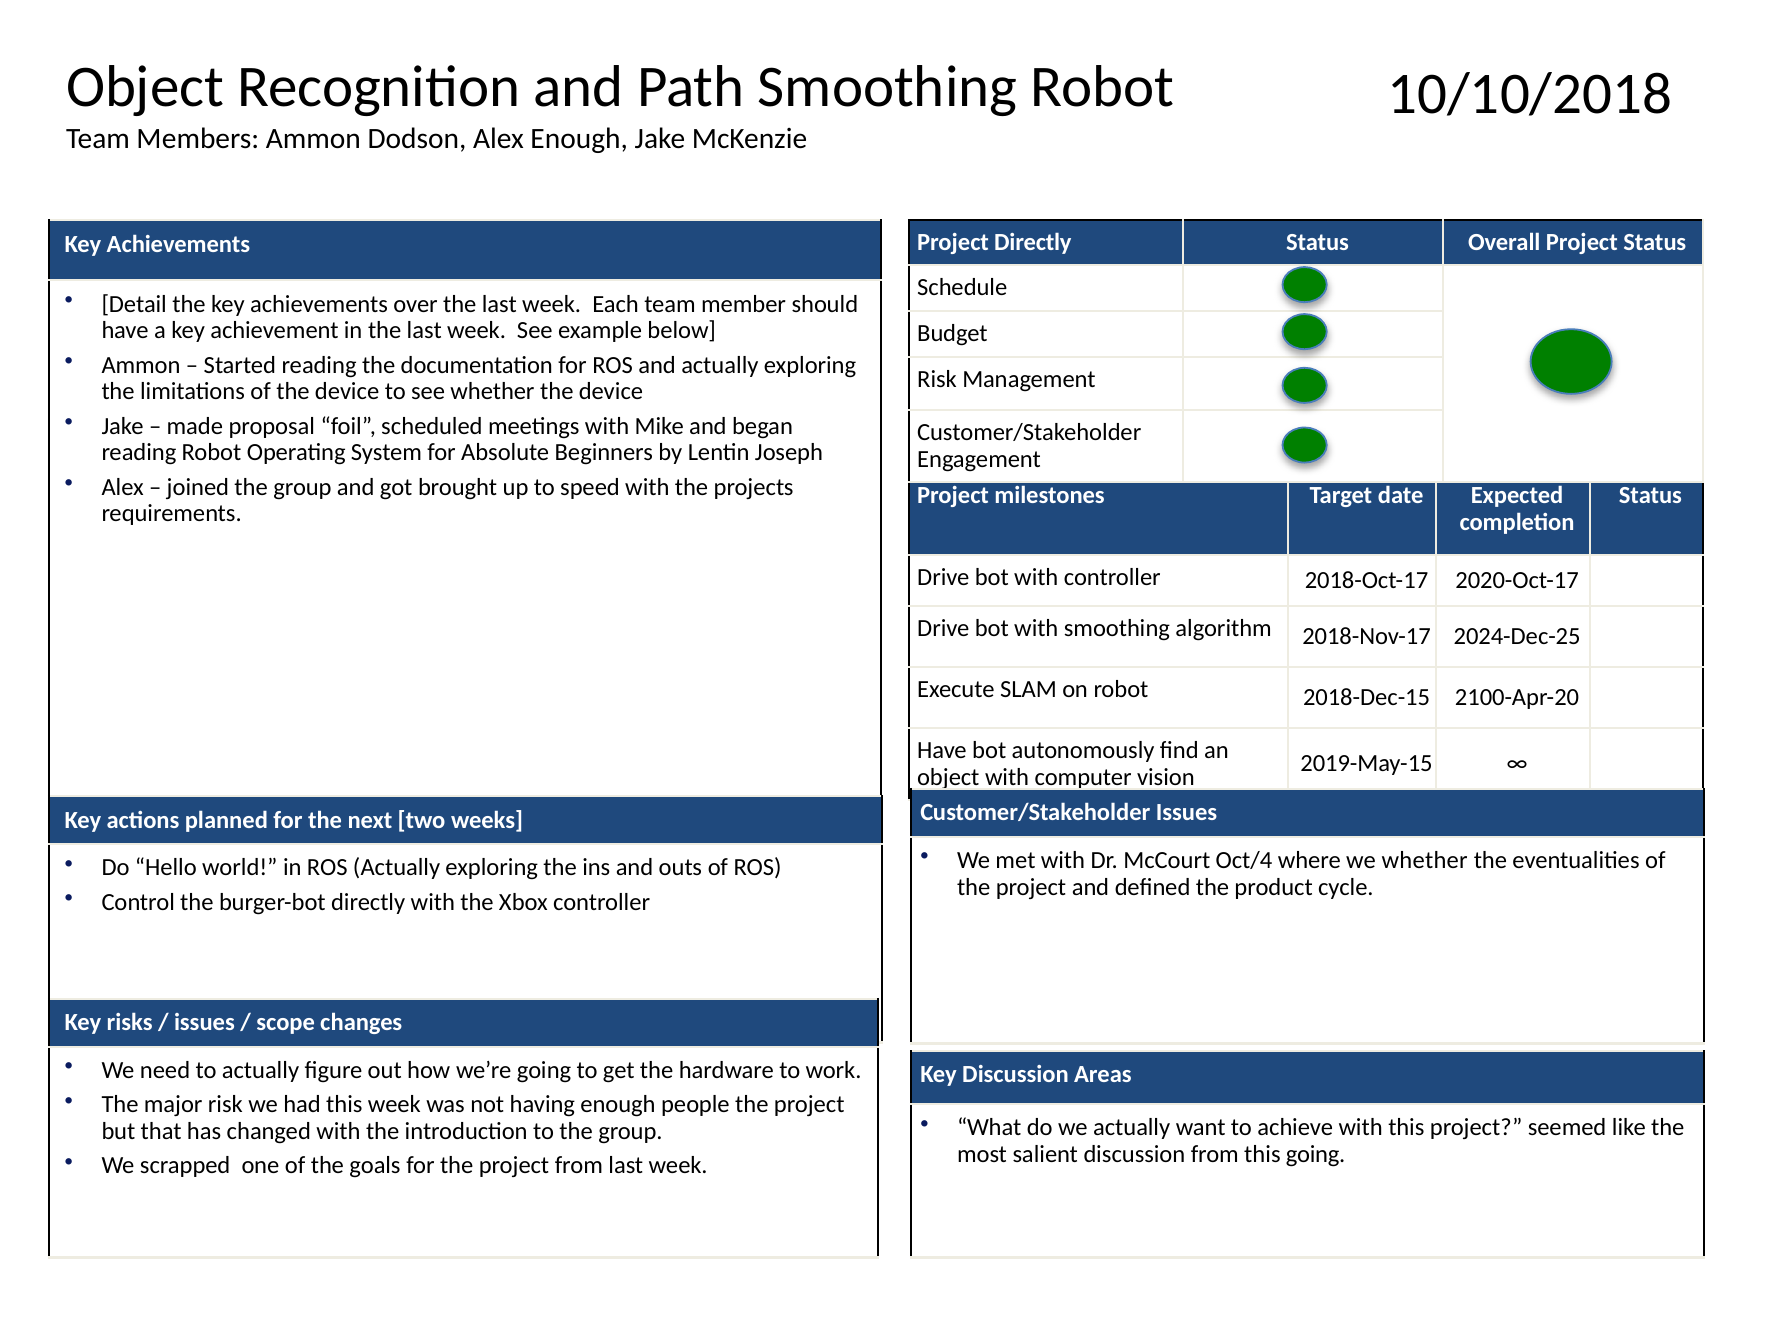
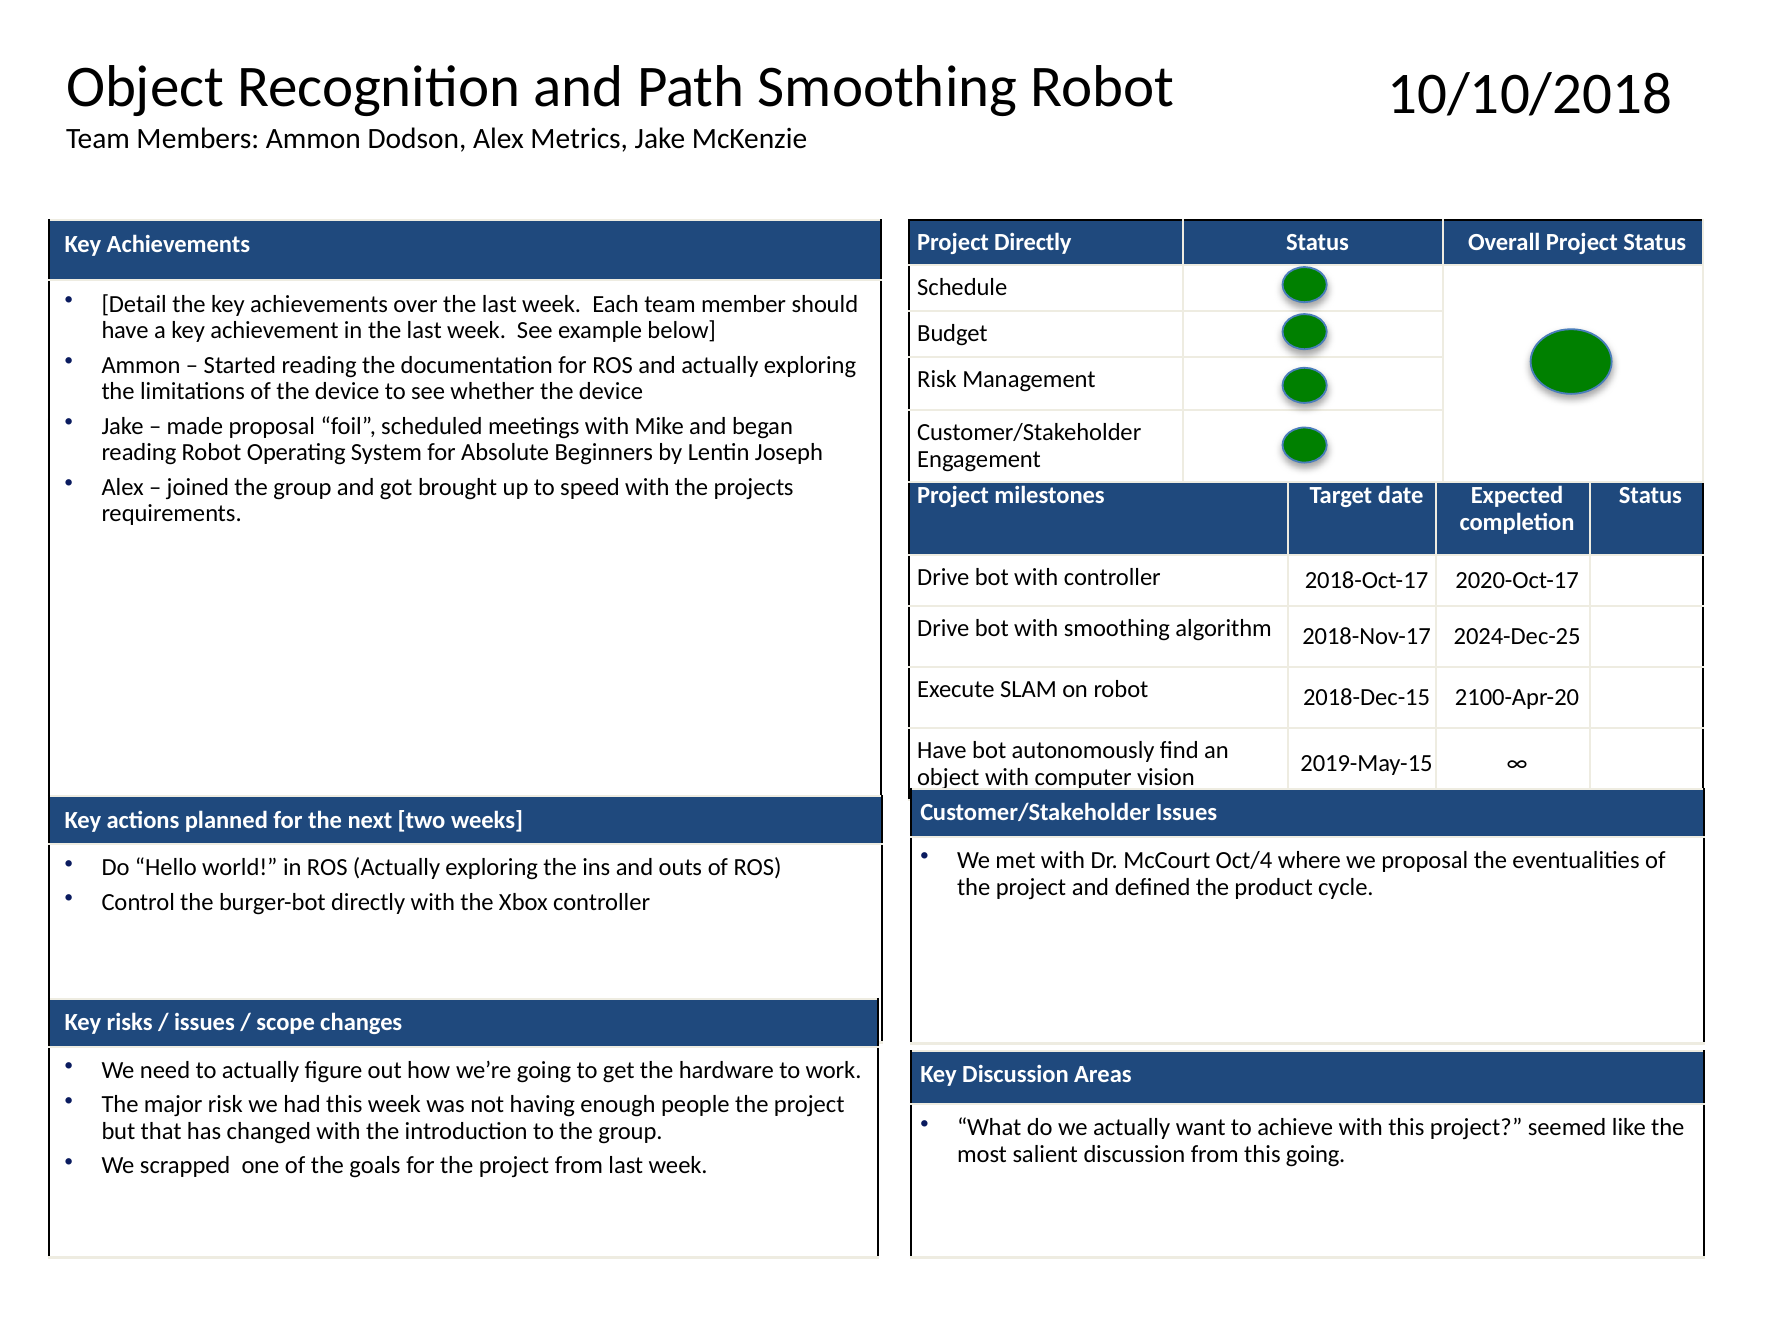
Alex Enough: Enough -> Metrics
we whether: whether -> proposal
